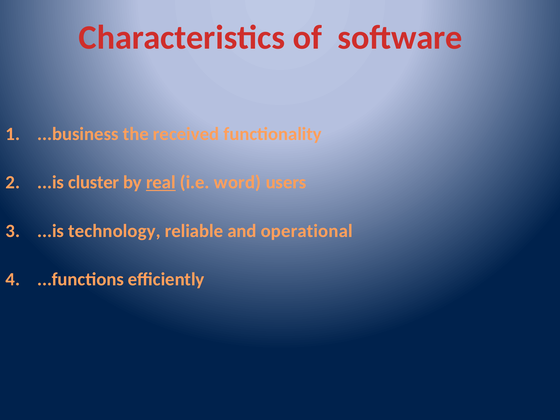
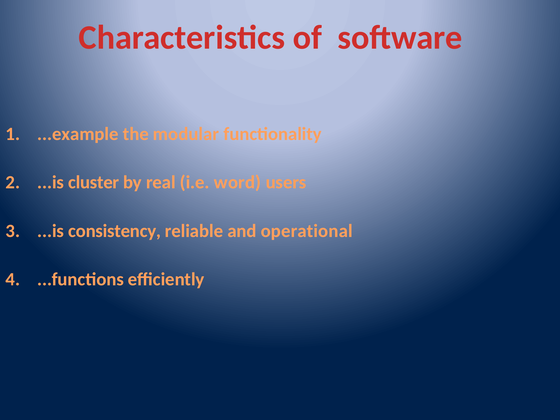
...business: ...business -> ...example
received: received -> modular
real underline: present -> none
technology: technology -> consistency
